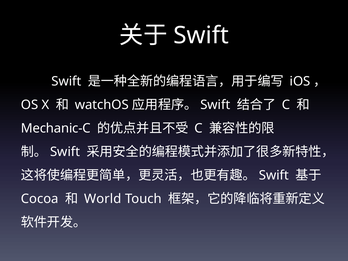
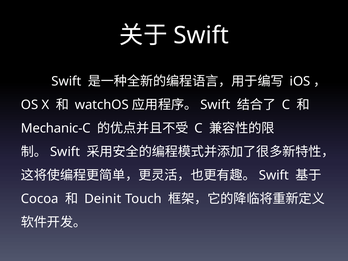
World: World -> Deinit
